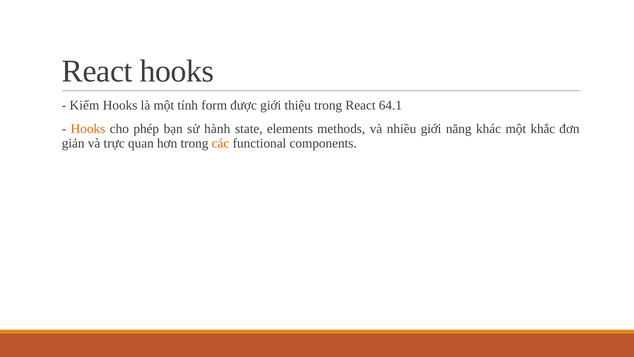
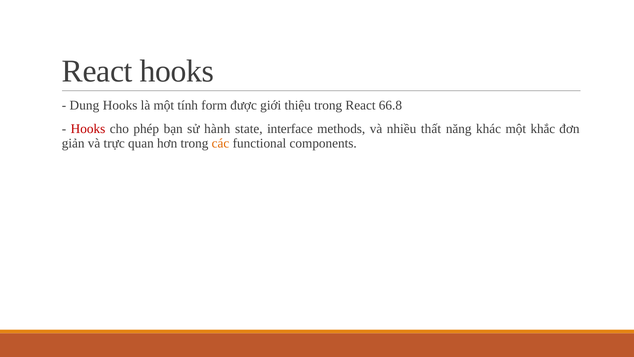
Kiểm: Kiểm -> Dung
64.1: 64.1 -> 66.8
Hooks at (88, 129) colour: orange -> red
elements: elements -> interface
nhiều giới: giới -> thất
